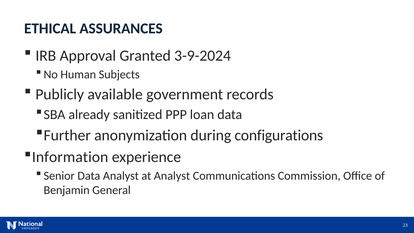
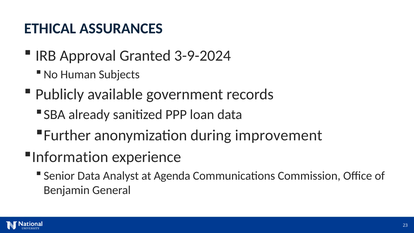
configurations: configurations -> improvement
at Analyst: Analyst -> Agenda
